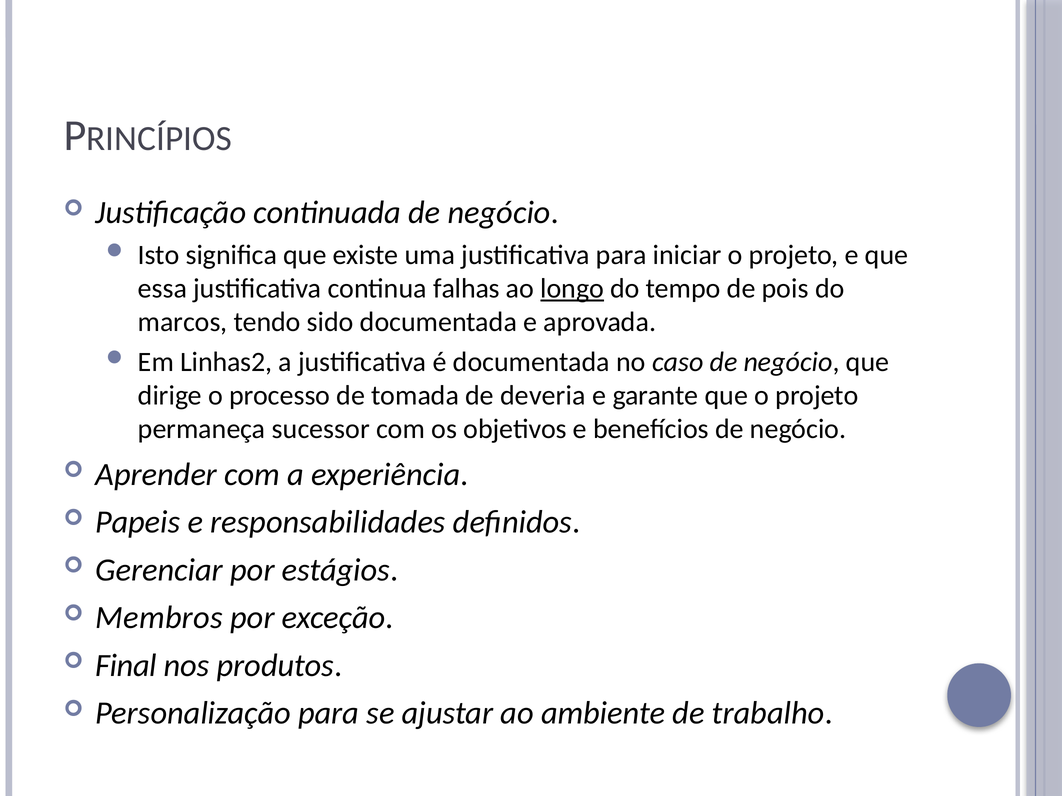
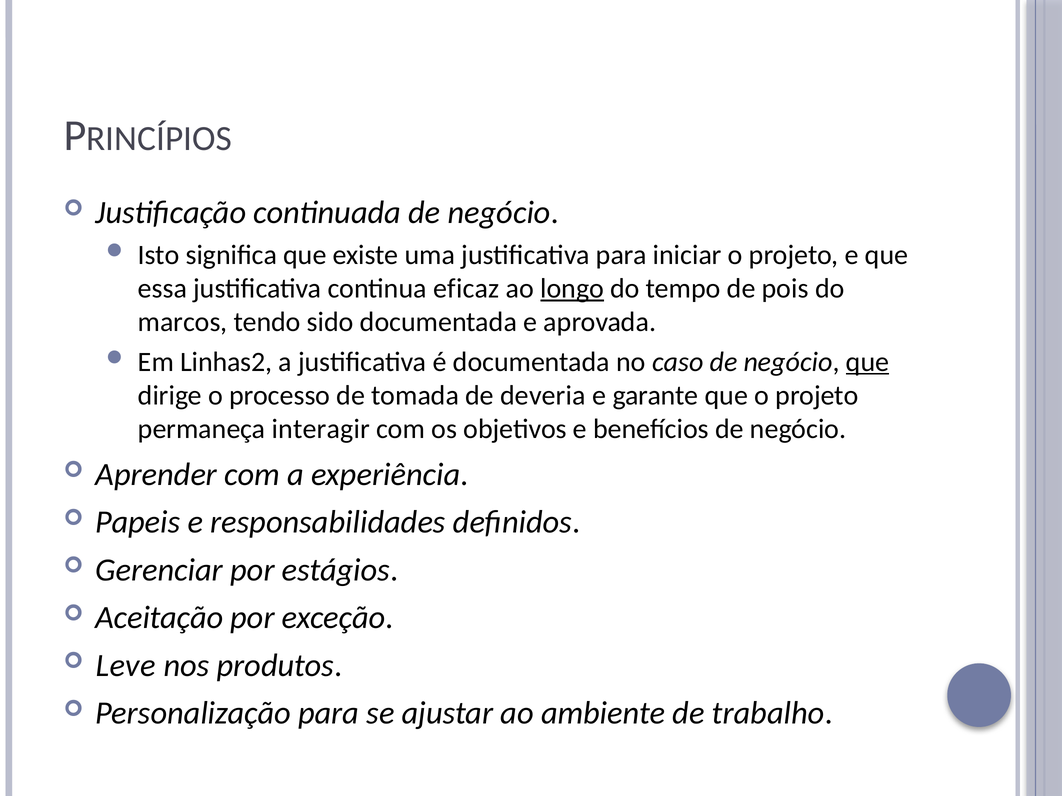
falhas: falhas -> eficaz
que at (868, 362) underline: none -> present
sucessor: sucessor -> interagir
Membros: Membros -> Aceitação
Final: Final -> Leve
